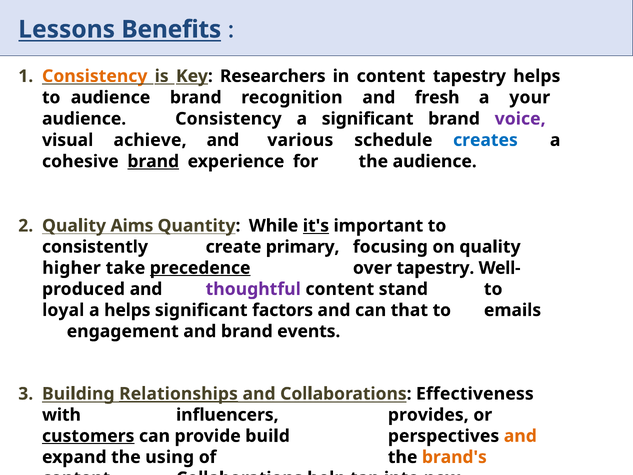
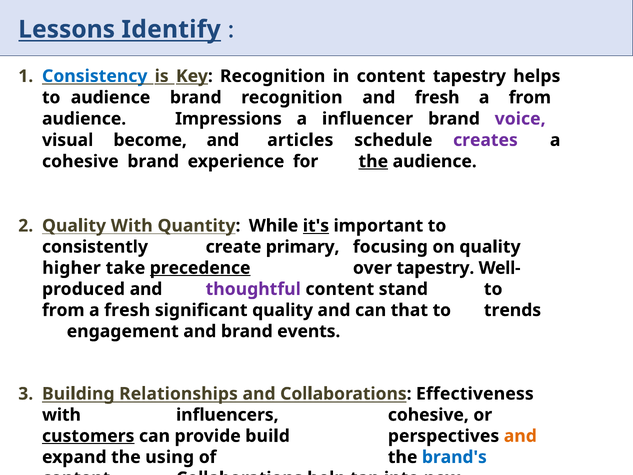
Benefits: Benefits -> Identify
Consistency at (95, 76) colour: orange -> blue
Key Researchers: Researchers -> Recognition
a your: your -> from
audience Consistency: Consistency -> Impressions
a significant: significant -> influencer
achieve: achieve -> become
various: various -> articles
creates colour: blue -> purple
brand at (153, 161) underline: present -> none
the at (373, 161) underline: none -> present
Quality Aims: Aims -> With
loyal at (63, 310): loyal -> from
a helps: helps -> fresh
significant factors: factors -> quality
emails: emails -> trends
Relationships underline: present -> none
influencers provides: provides -> cohesive
brand's colour: orange -> blue
